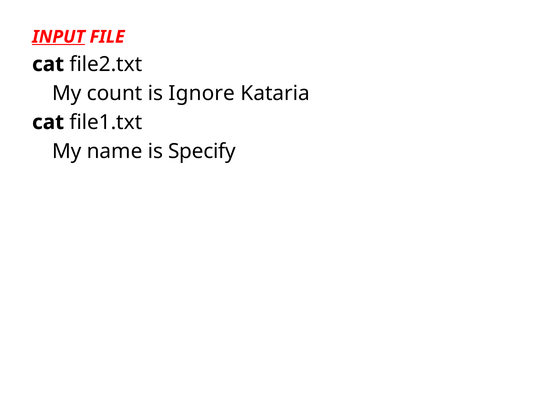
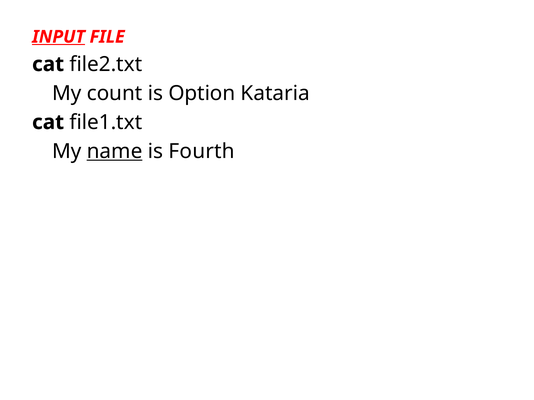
Ignore: Ignore -> Option
name underline: none -> present
Specify: Specify -> Fourth
